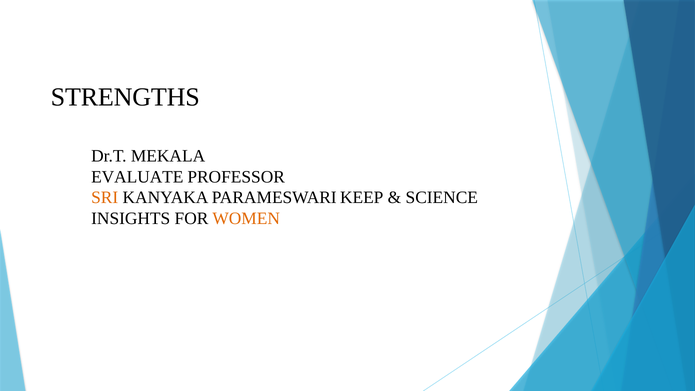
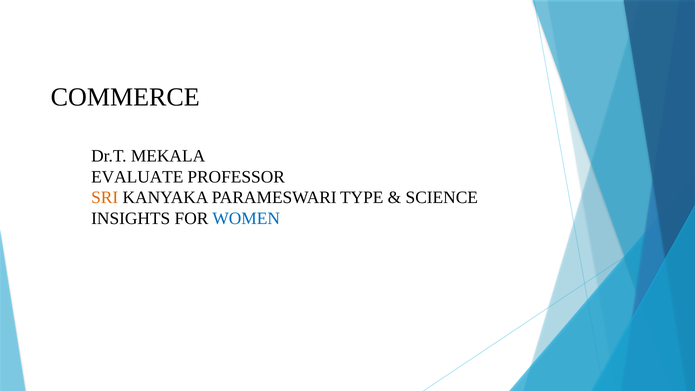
STRENGTHS: STRENGTHS -> COMMERCE
KEEP: KEEP -> TYPE
WOMEN colour: orange -> blue
